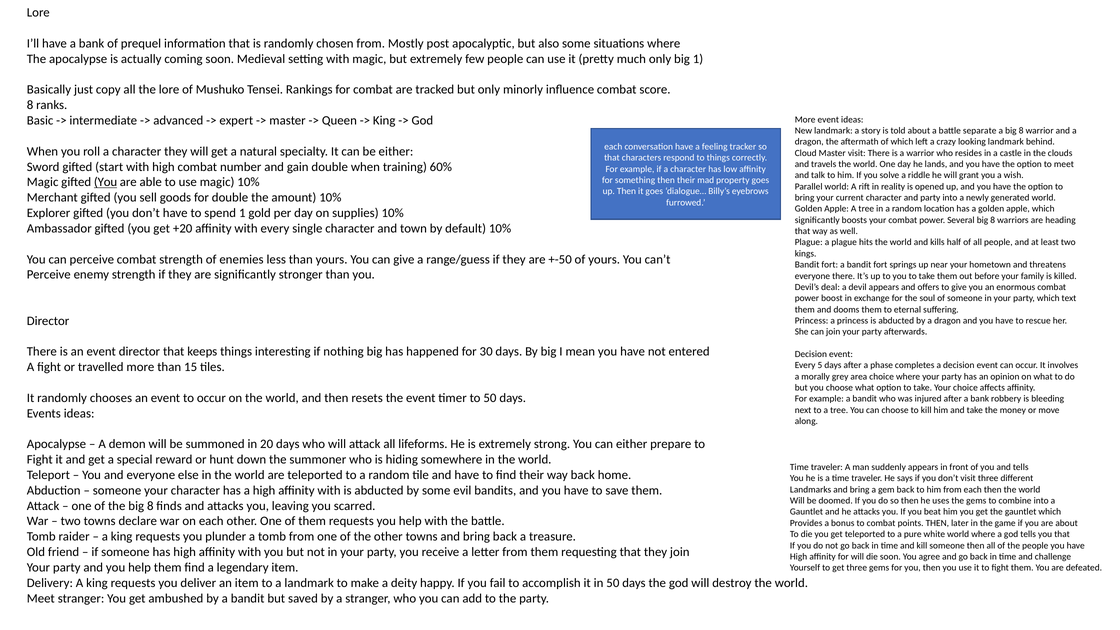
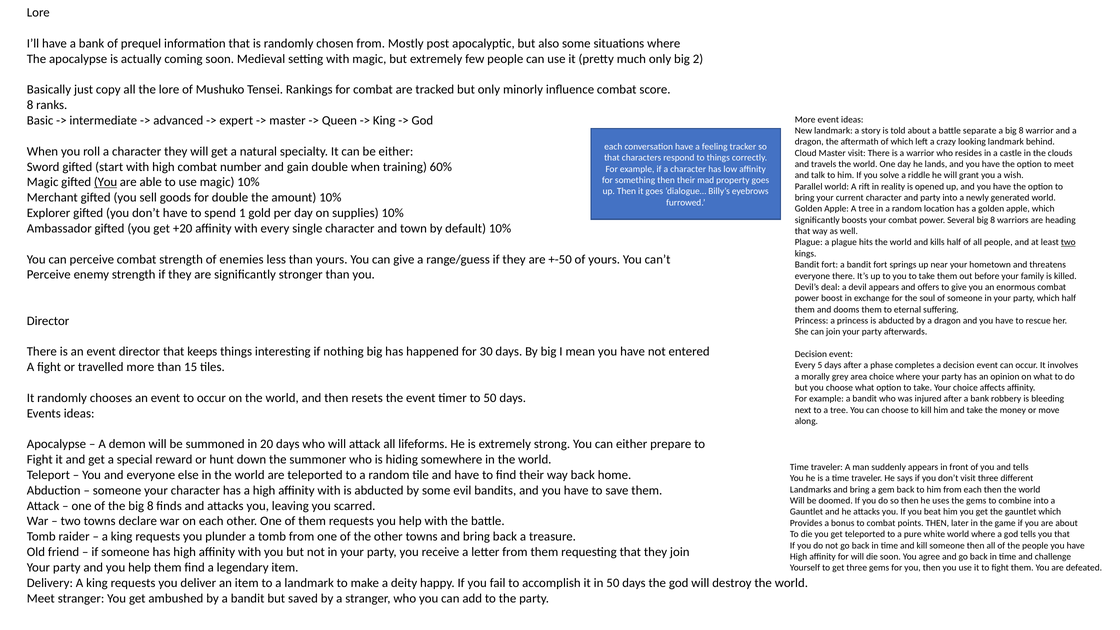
big 1: 1 -> 2
two at (1068, 242) underline: none -> present
which text: text -> half
